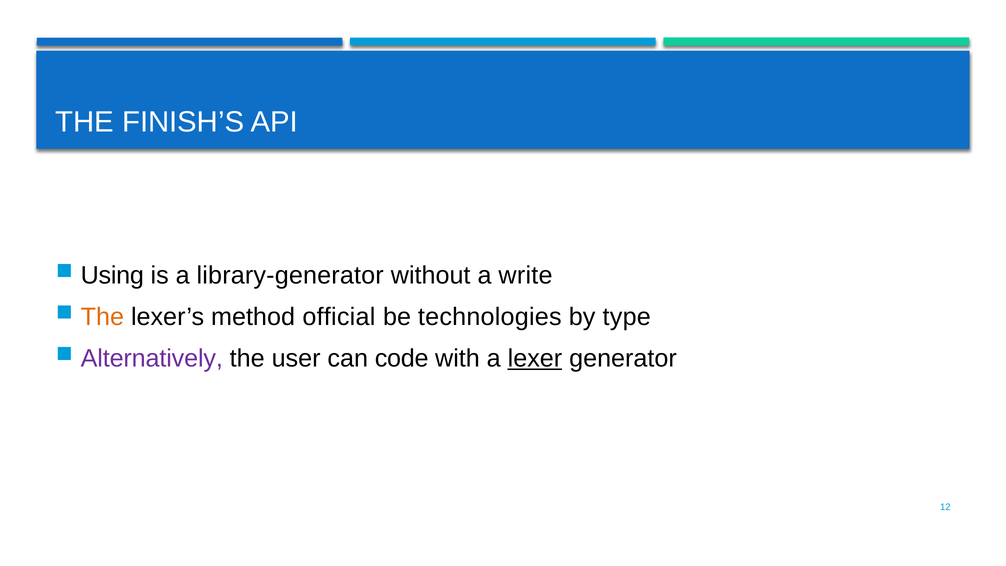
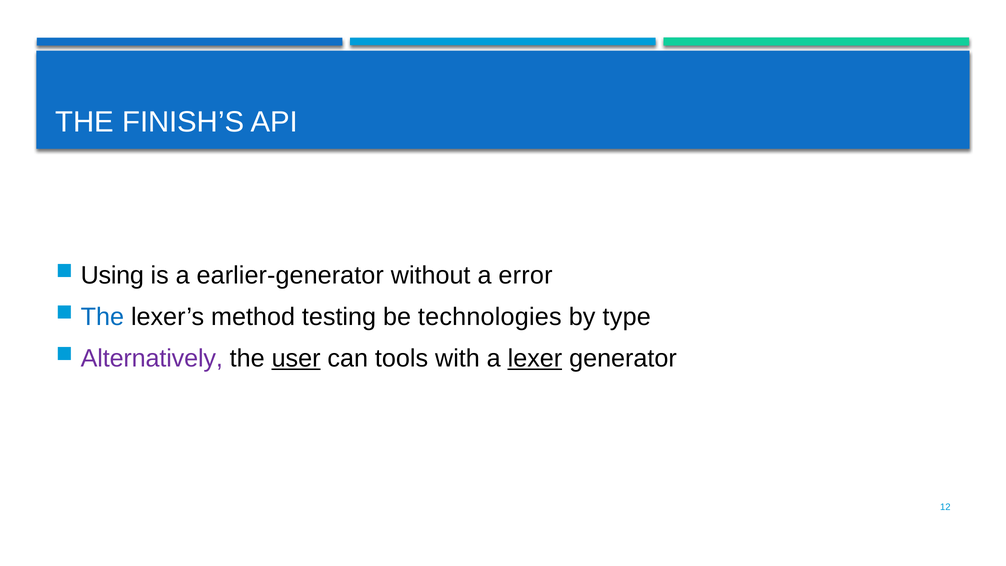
library-generator: library-generator -> earlier-generator
write: write -> error
The at (102, 317) colour: orange -> blue
official: official -> testing
user underline: none -> present
code: code -> tools
